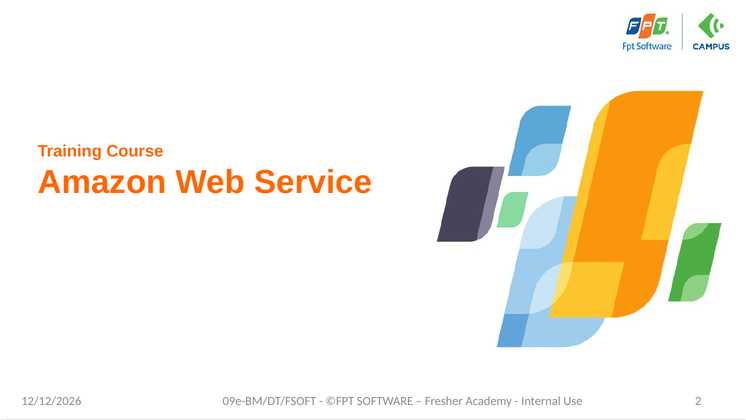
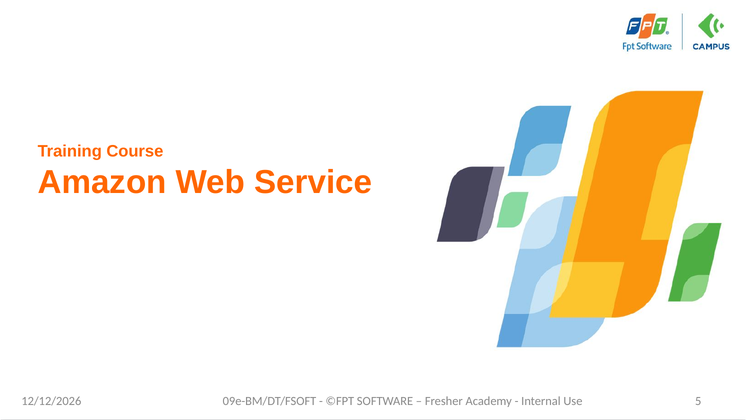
2: 2 -> 5
